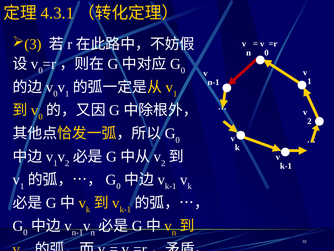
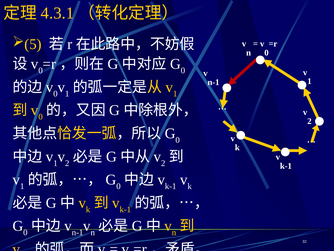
3: 3 -> 5
